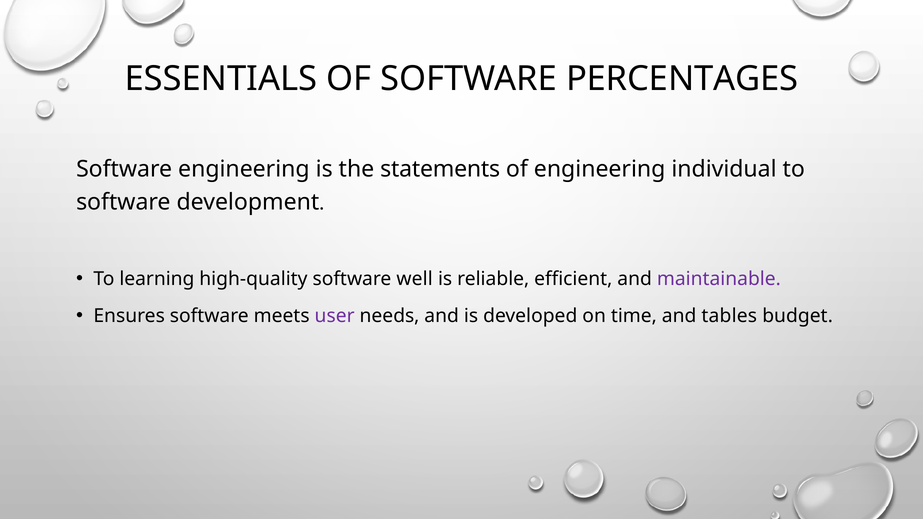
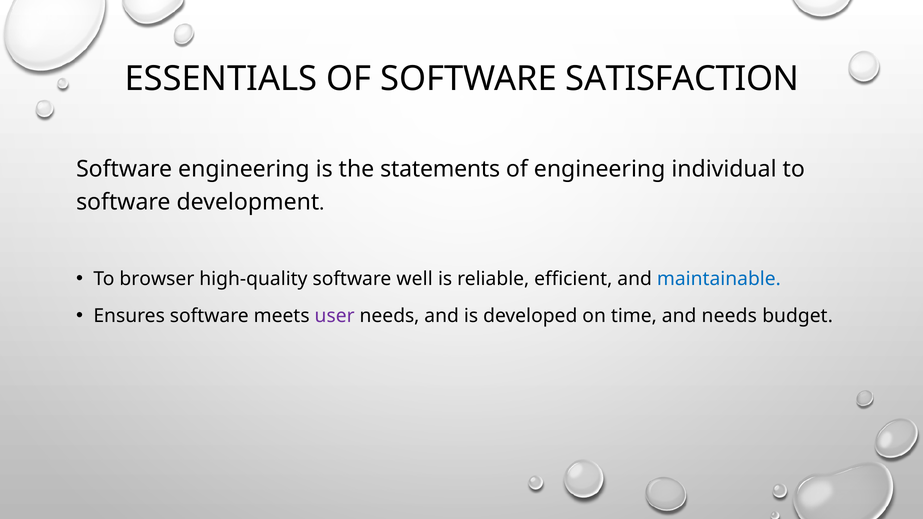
PERCENTAGES: PERCENTAGES -> SATISFACTION
learning: learning -> browser
maintainable colour: purple -> blue
and tables: tables -> needs
